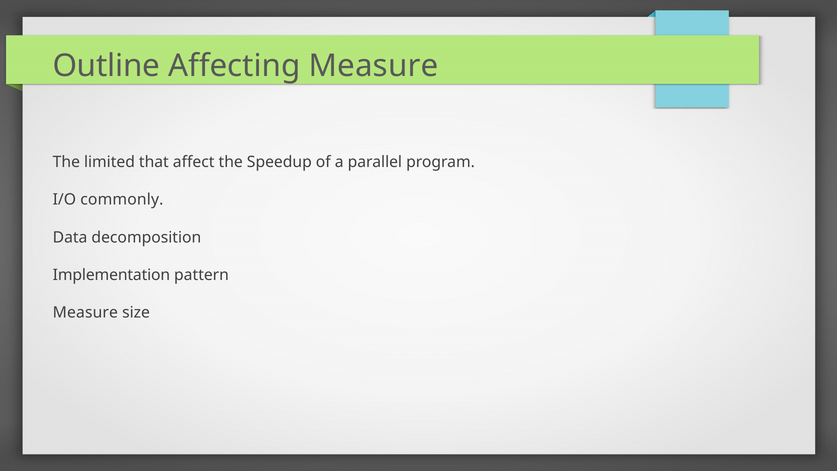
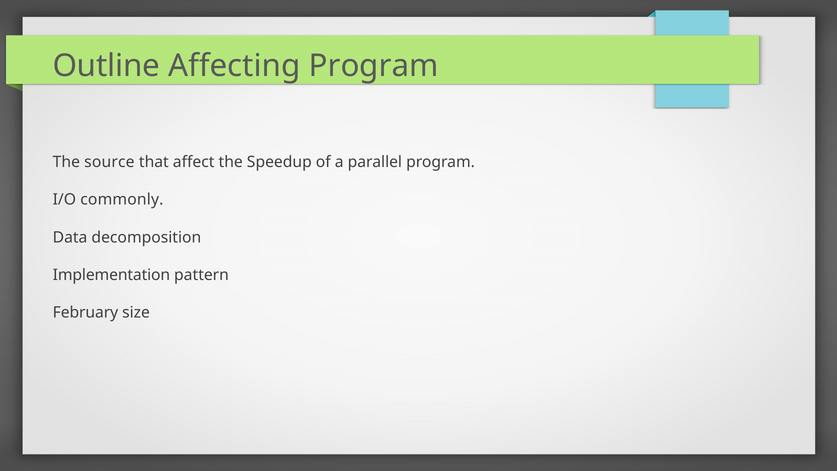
Affecting Measure: Measure -> Program
limited: limited -> source
Measure at (85, 313): Measure -> February
